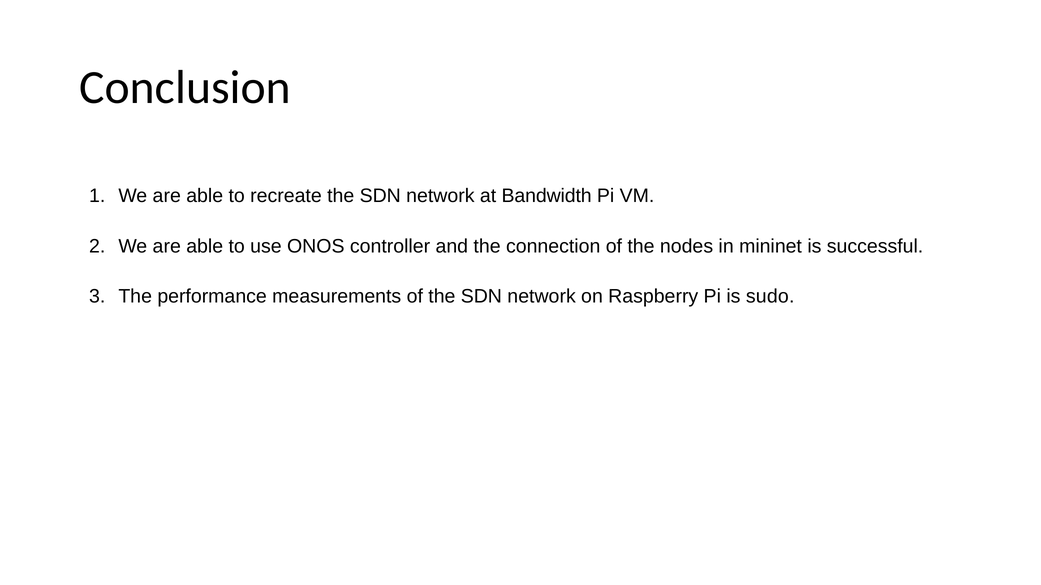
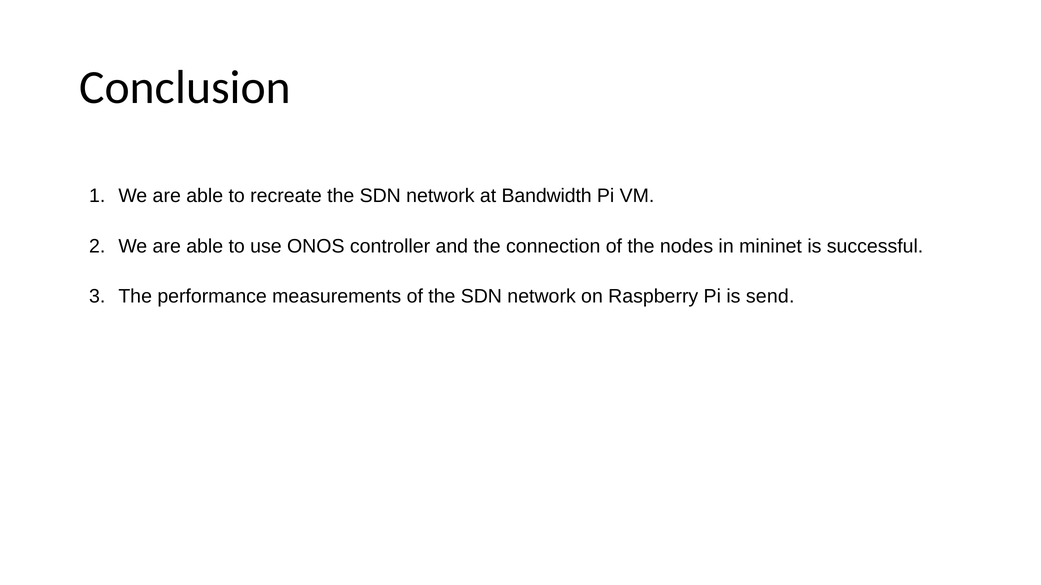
sudo: sudo -> send
